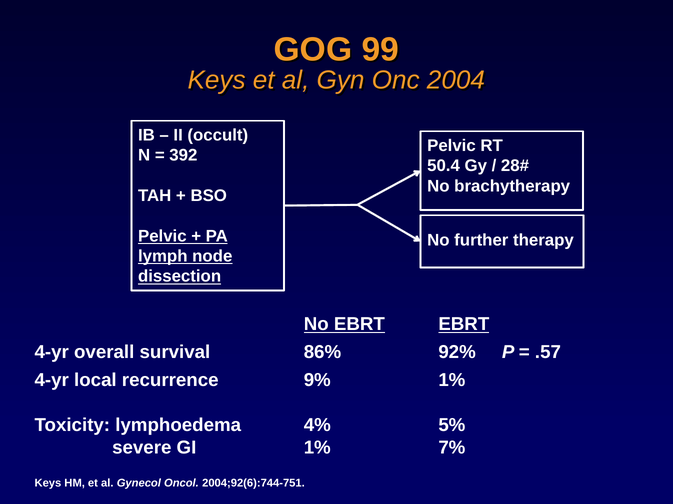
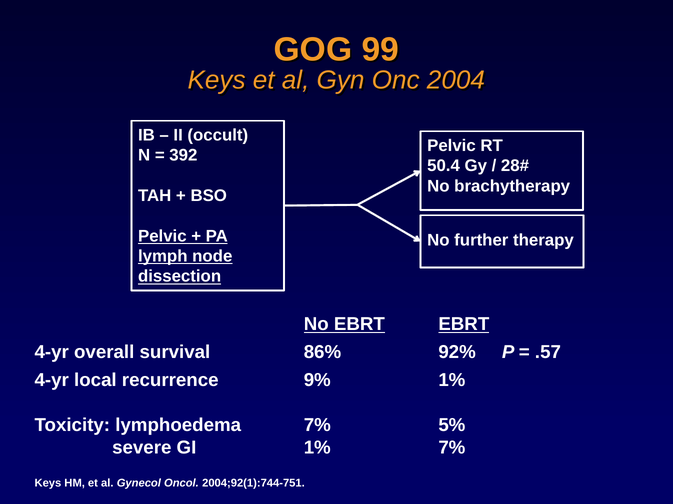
lymphoedema 4%: 4% -> 7%
2004;92(6):744-751: 2004;92(6):744-751 -> 2004;92(1):744-751
